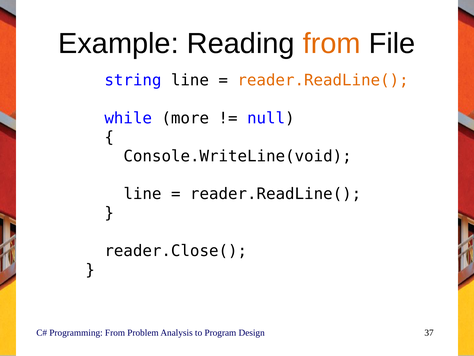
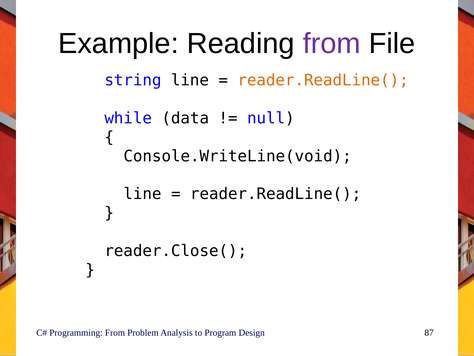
from at (332, 43) colour: orange -> purple
more: more -> data
37: 37 -> 87
